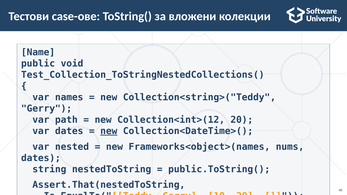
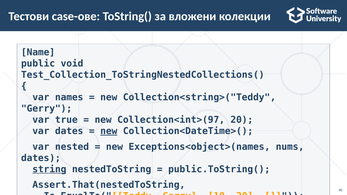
path: path -> true
Collection<int>(12: Collection<int>(12 -> Collection<int>(97
Frameworks<object>(names: Frameworks<object>(names -> Exceptions<object>(names
string underline: none -> present
